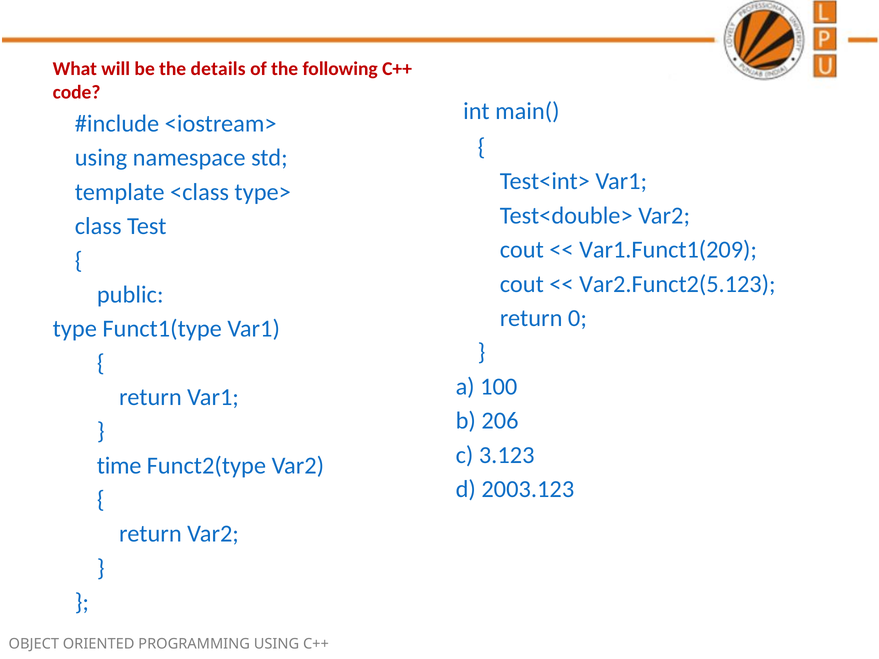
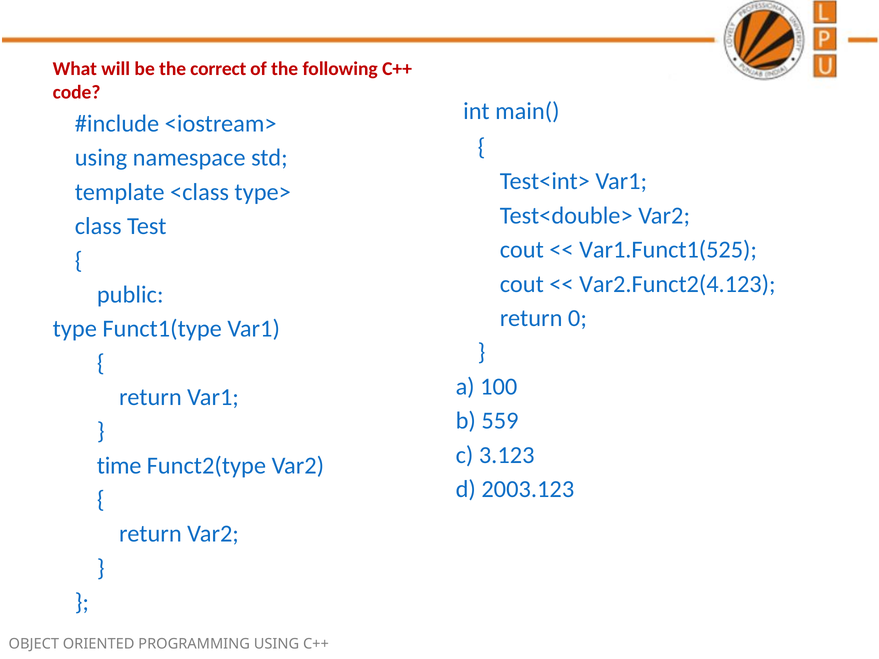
details: details -> correct
Var1.Funct1(209: Var1.Funct1(209 -> Var1.Funct1(525
Var2.Funct2(5.123: Var2.Funct2(5.123 -> Var2.Funct2(4.123
206: 206 -> 559
